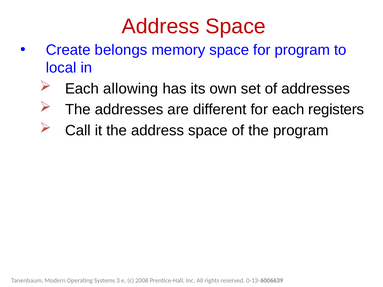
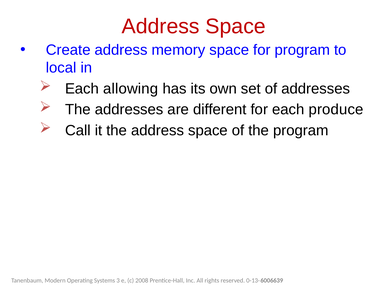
Create belongs: belongs -> address
registers: registers -> produce
